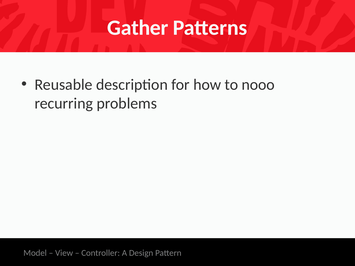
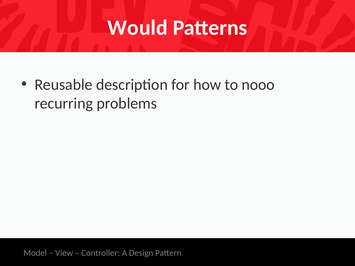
Gather: Gather -> Would
